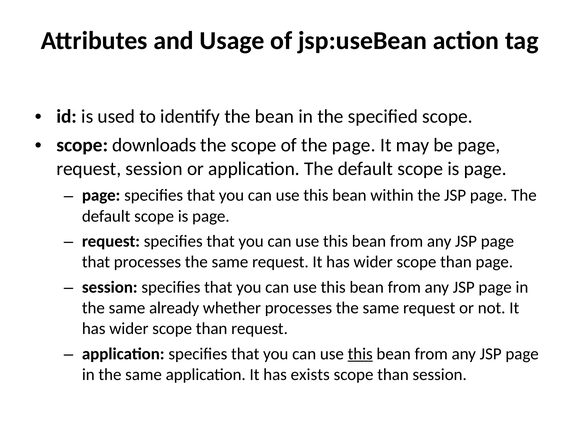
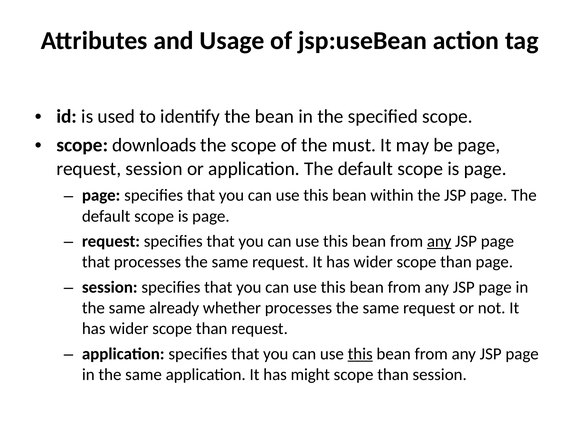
the page: page -> must
any at (439, 241) underline: none -> present
exists: exists -> might
